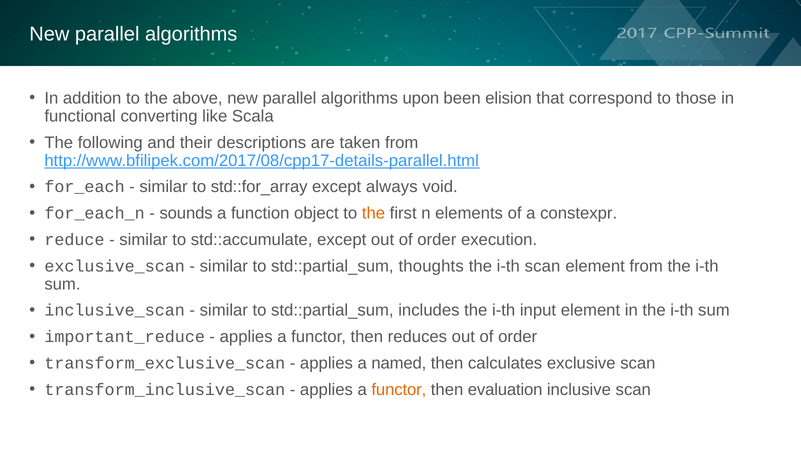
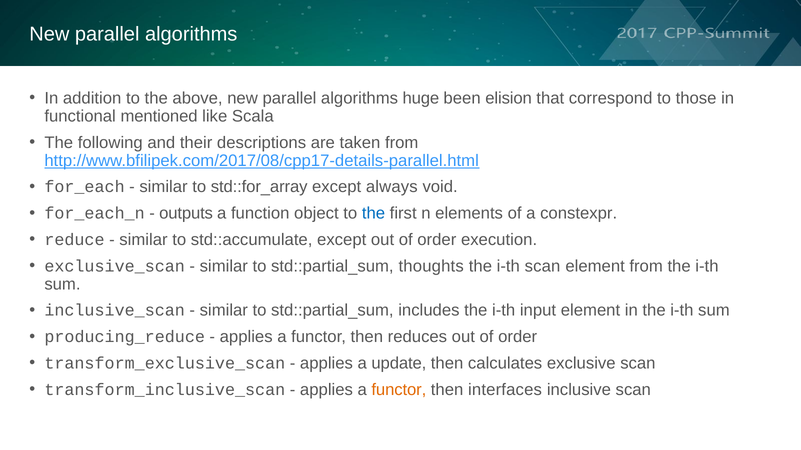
upon: upon -> huge
converting: converting -> mentioned
sounds: sounds -> outputs
the at (374, 214) colour: orange -> blue
important_reduce: important_reduce -> producing_reduce
named: named -> update
evaluation: evaluation -> interfaces
